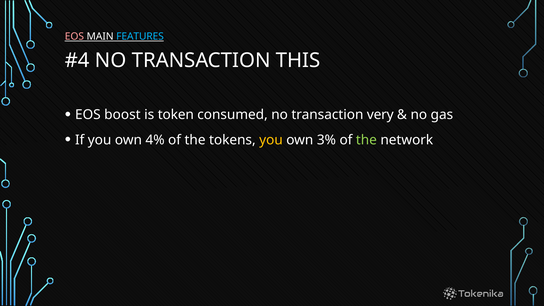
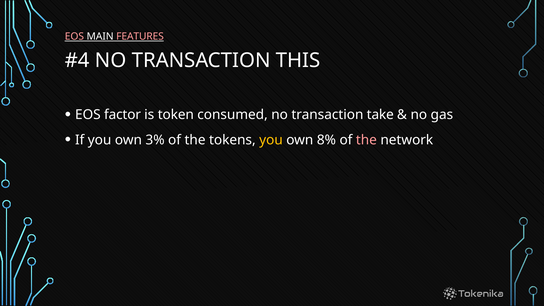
FEATURES colour: light blue -> pink
boost: boost -> factor
very: very -> take
4%: 4% -> 3%
3%: 3% -> 8%
the at (366, 140) colour: light green -> pink
